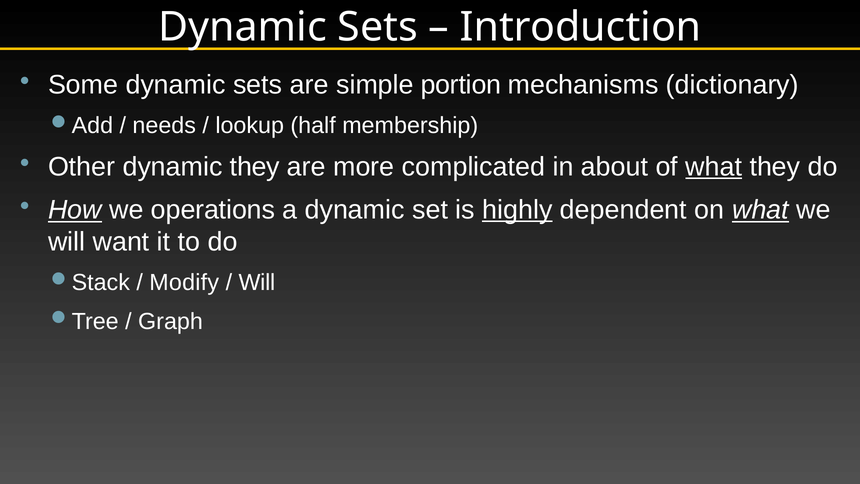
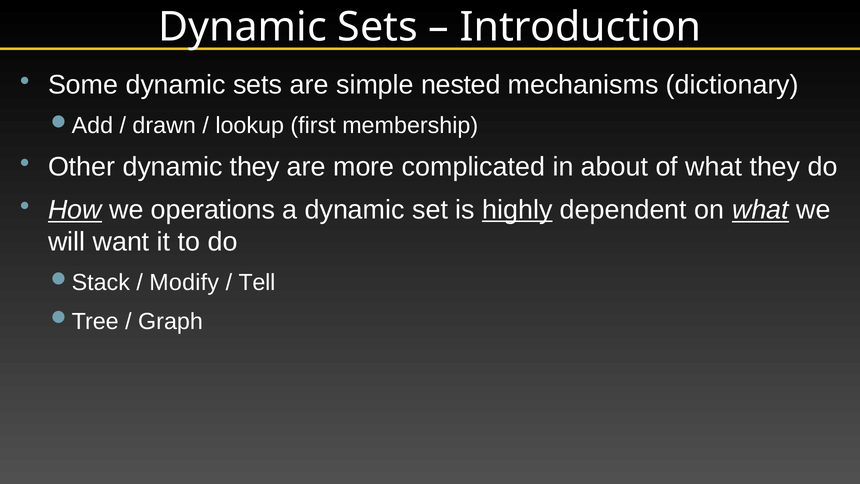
portion: portion -> nested
needs: needs -> drawn
half: half -> first
what at (714, 167) underline: present -> none
Will at (257, 283): Will -> Tell
